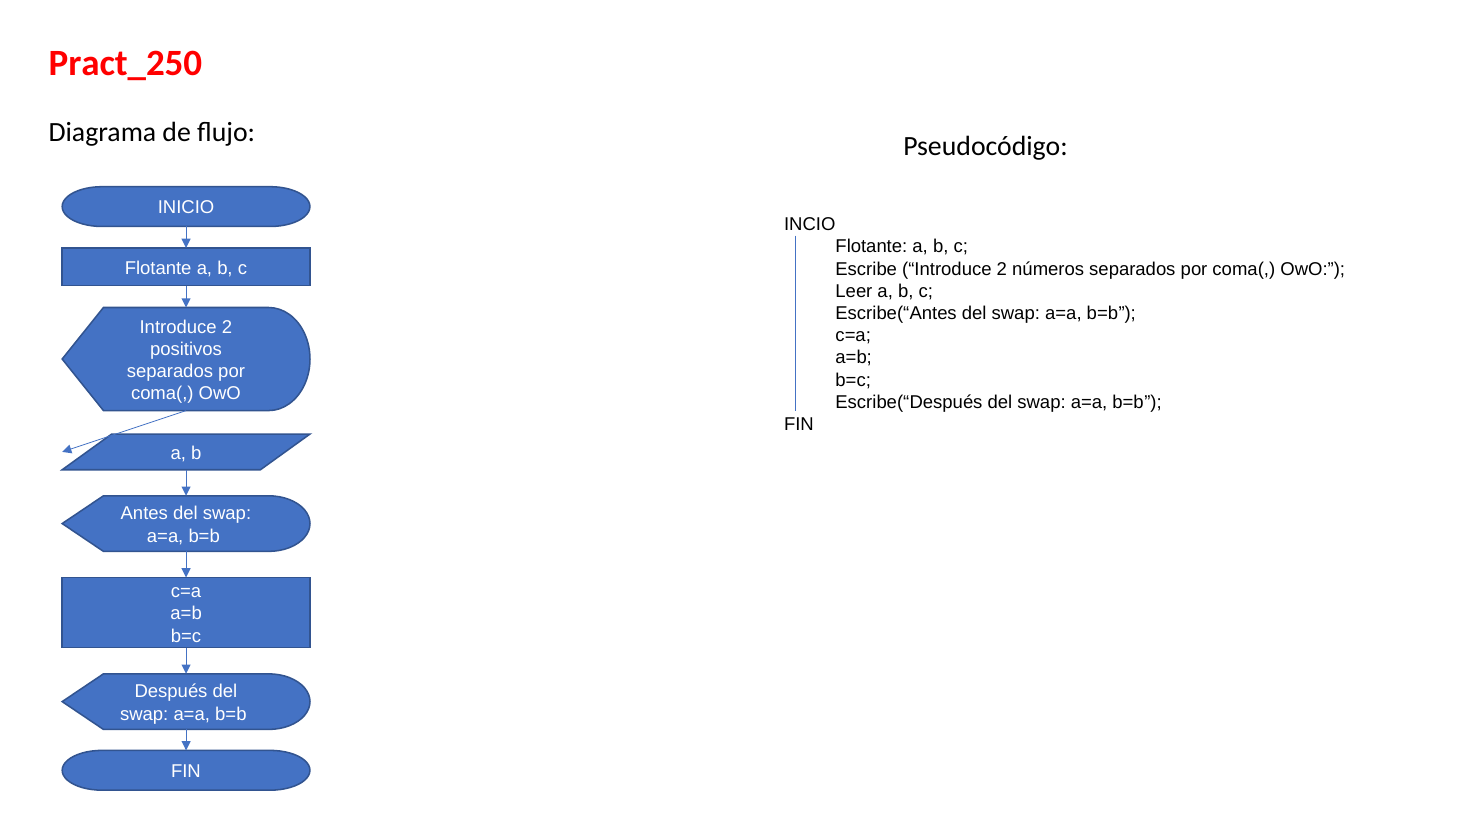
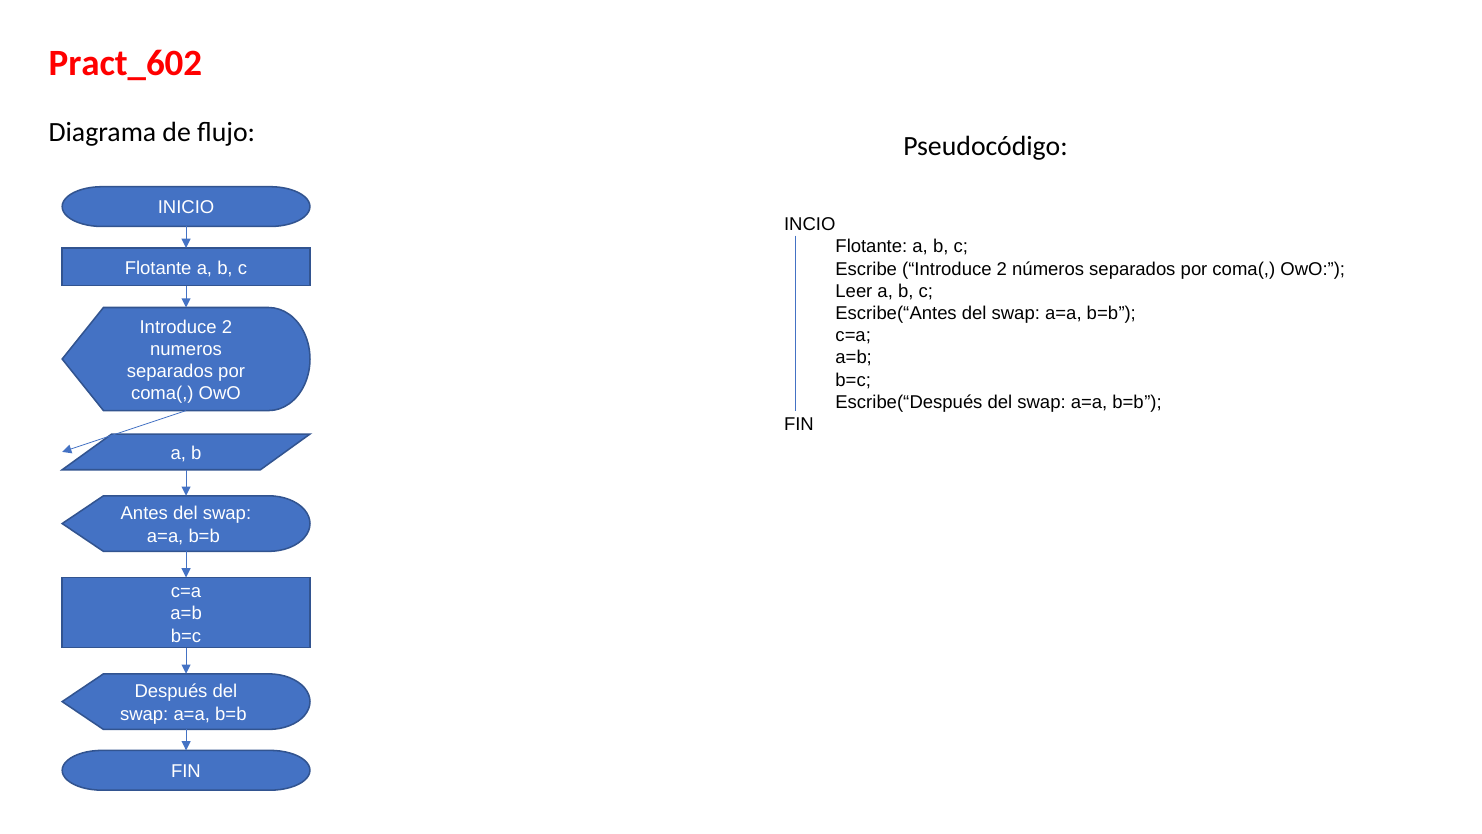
Pract_250: Pract_250 -> Pract_602
positivos: positivos -> numeros
